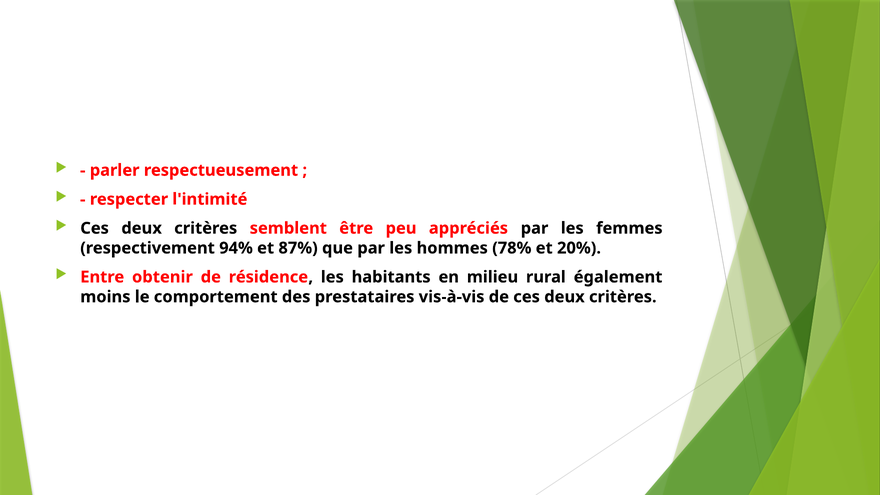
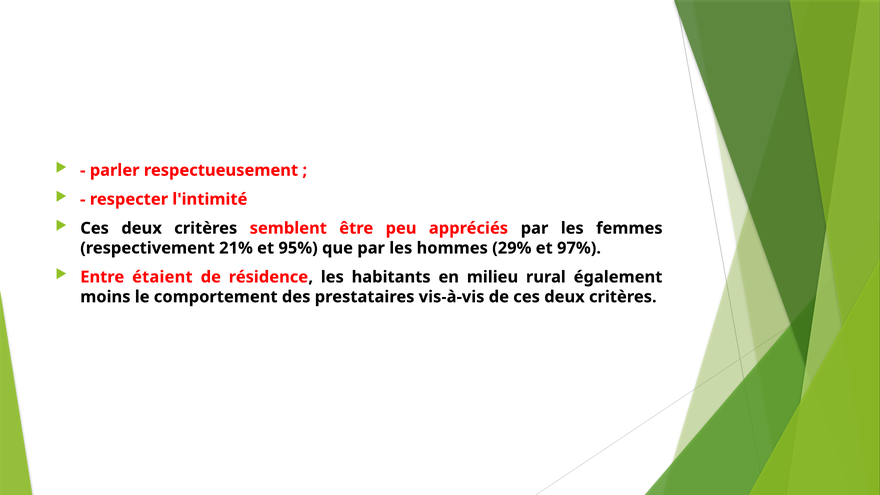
94%: 94% -> 21%
87%: 87% -> 95%
78%: 78% -> 29%
20%: 20% -> 97%
obtenir: obtenir -> étaient
